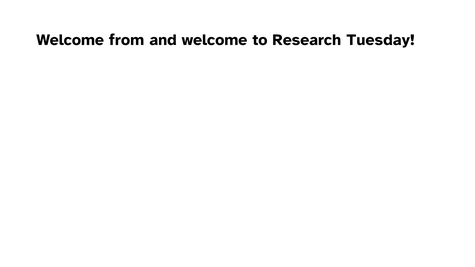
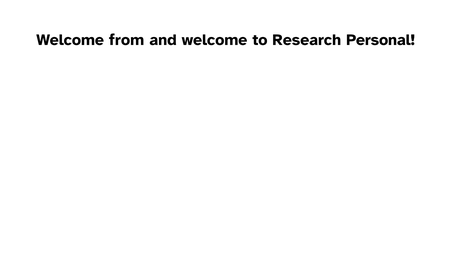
Tuesday: Tuesday -> Personal
